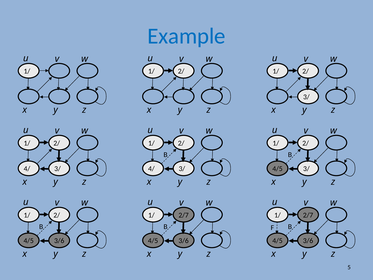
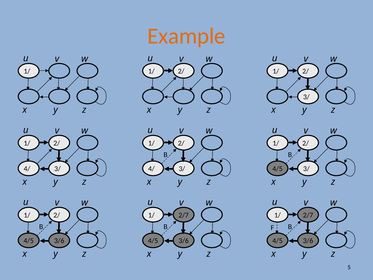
Example colour: blue -> orange
